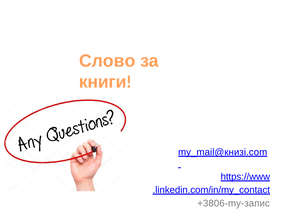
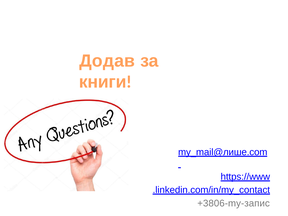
Слово: Слово -> Додав
my_mail@книзі.com: my_mail@книзі.com -> my_mail@лише.com
